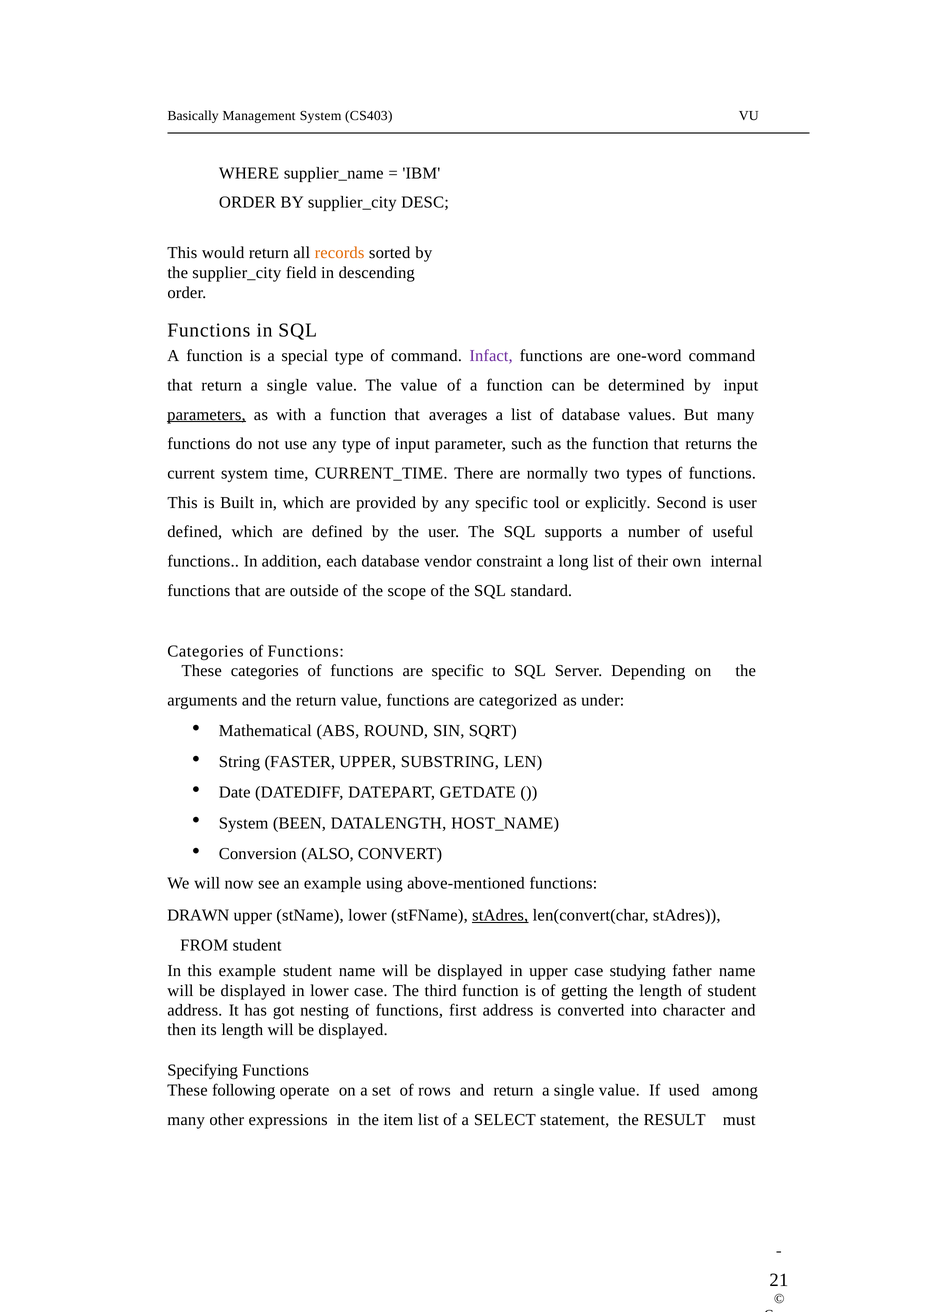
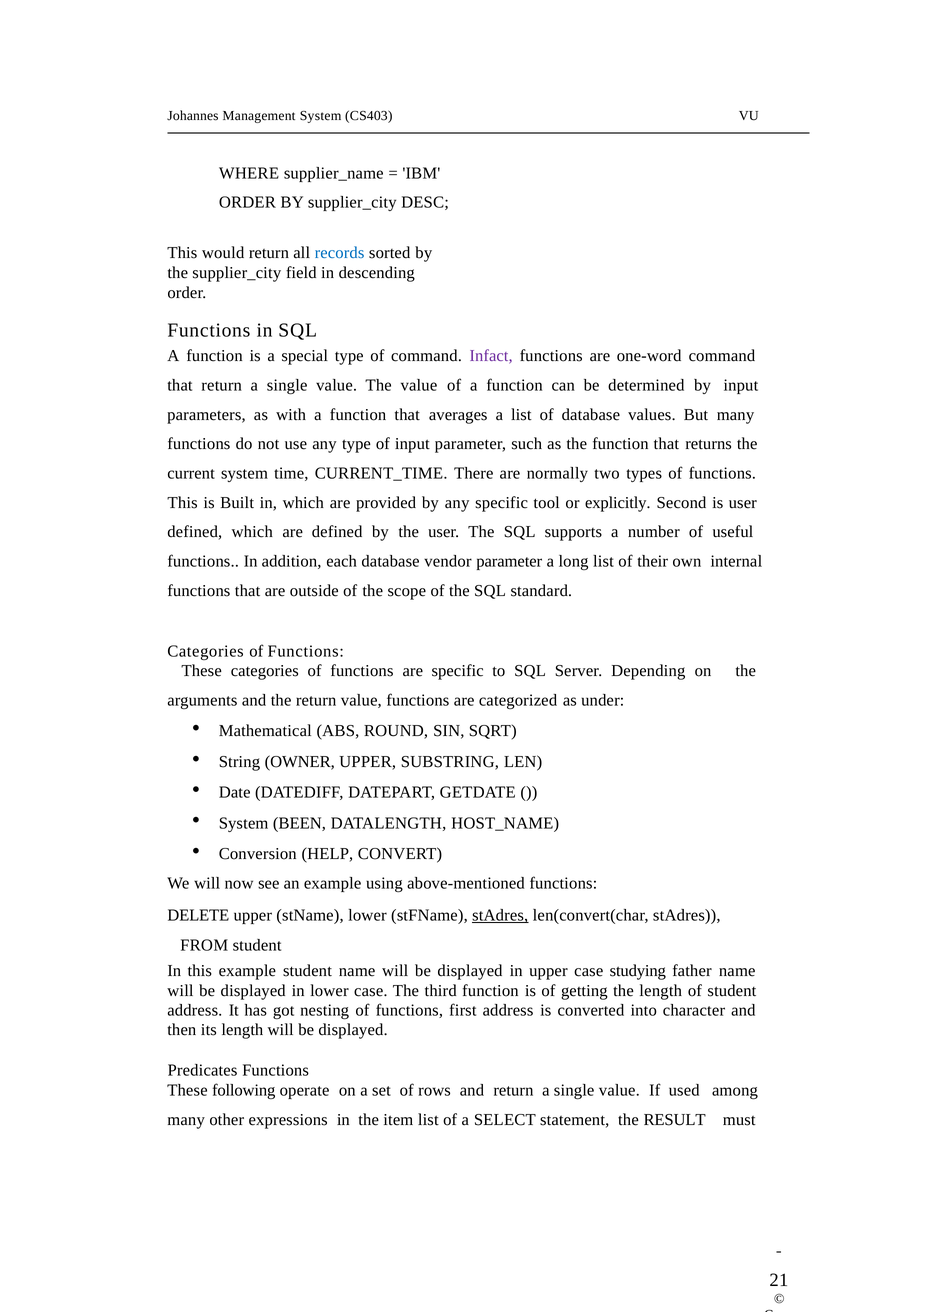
Basically: Basically -> Johannes
records colour: orange -> blue
parameters underline: present -> none
vendor constraint: constraint -> parameter
FASTER: FASTER -> OWNER
ALSO: ALSO -> HELP
DRAWN: DRAWN -> DELETE
Specifying: Specifying -> Predicates
